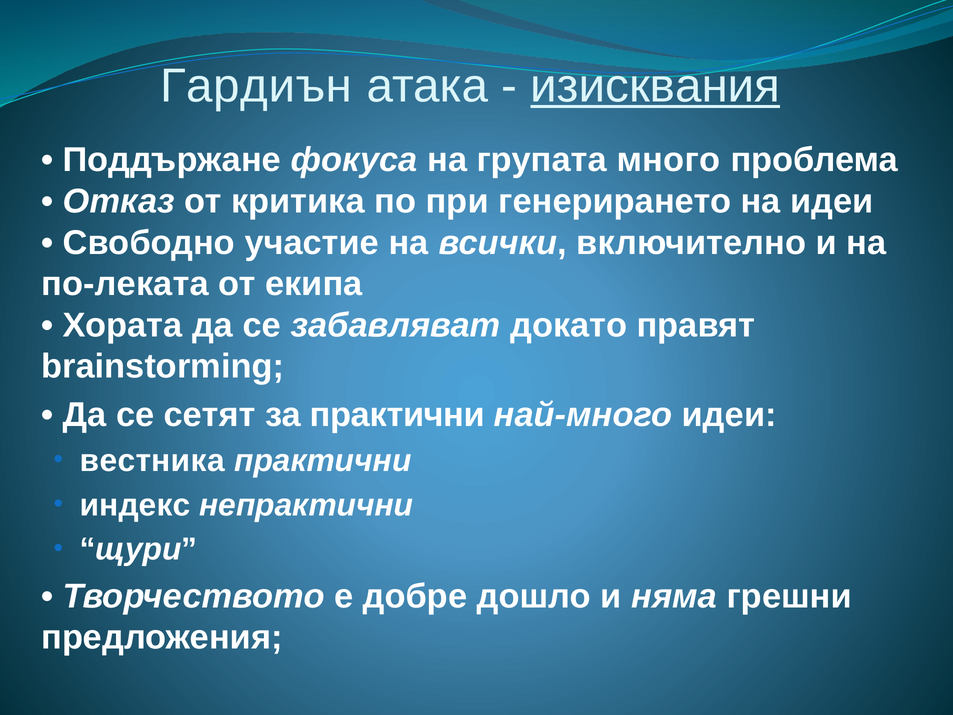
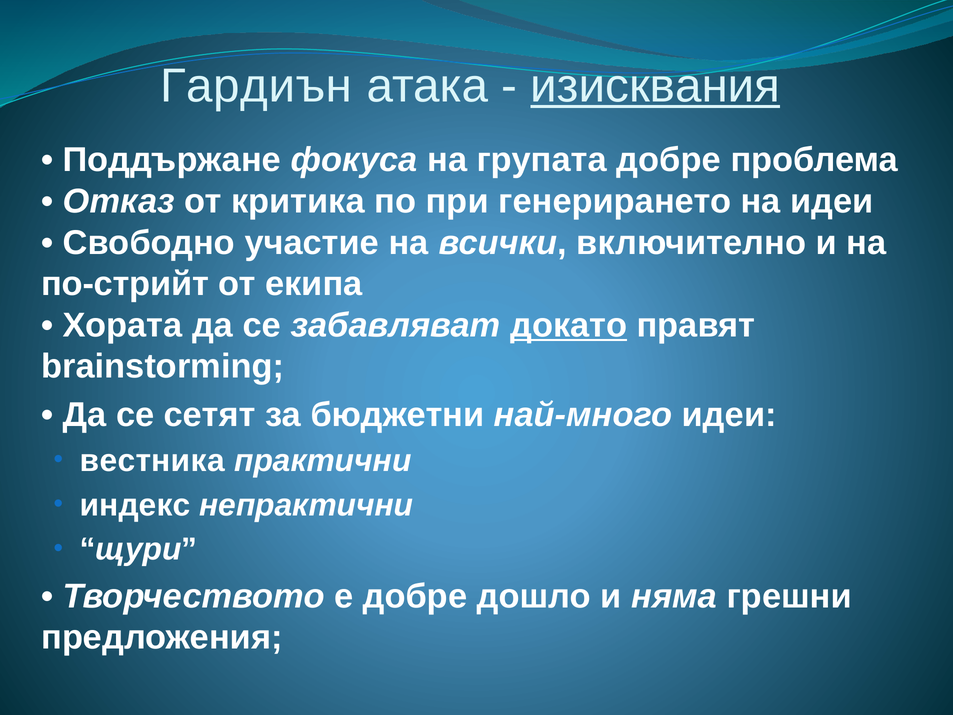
групата много: много -> добре
по-леката: по-леката -> по-стрийт
докато underline: none -> present
за практични: практични -> бюджетни
